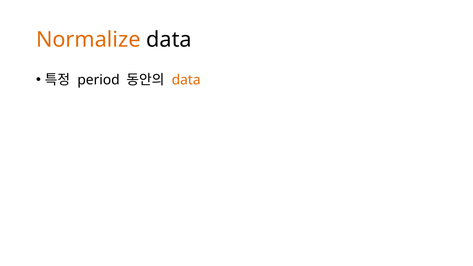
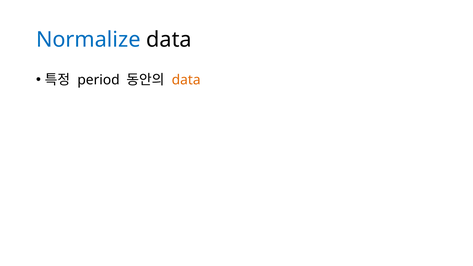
Normalize colour: orange -> blue
